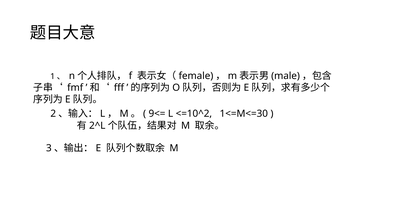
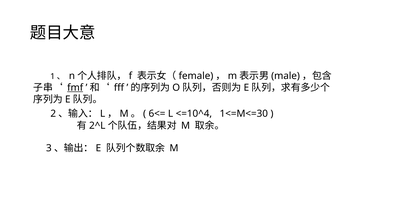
fmf underline: none -> present
9<=: 9<= -> 6<=
<=10^2: <=10^2 -> <=10^4
